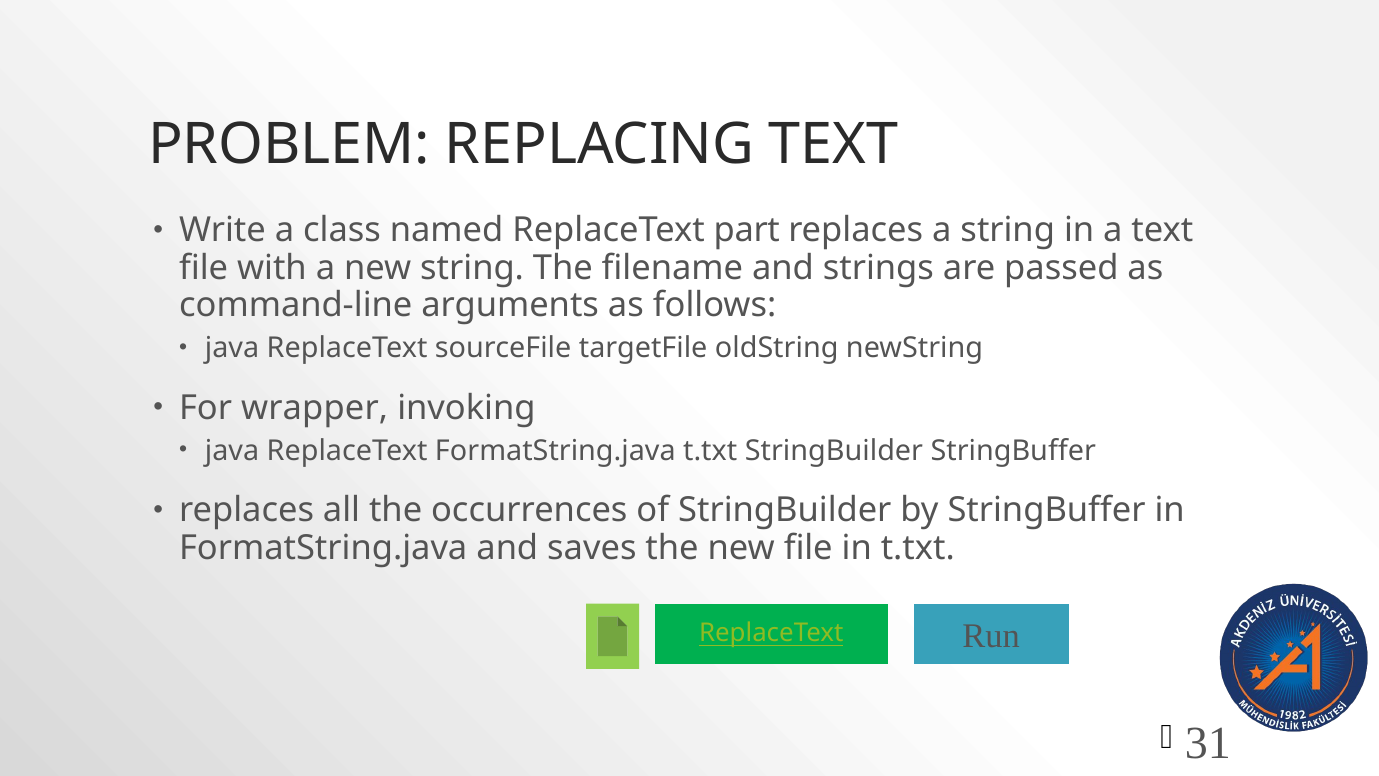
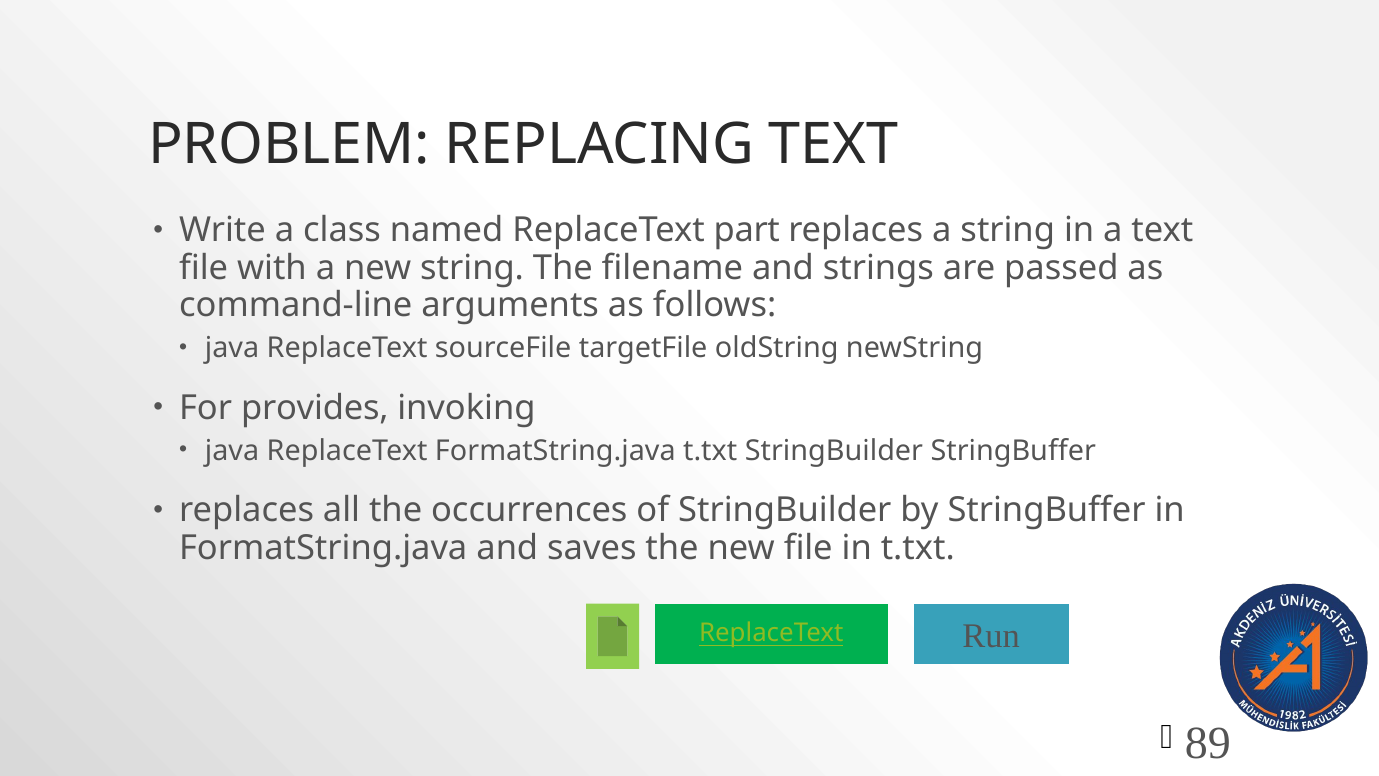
wrapper: wrapper -> provides
31: 31 -> 89
